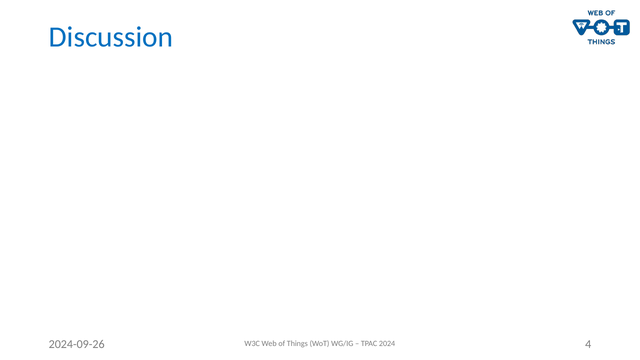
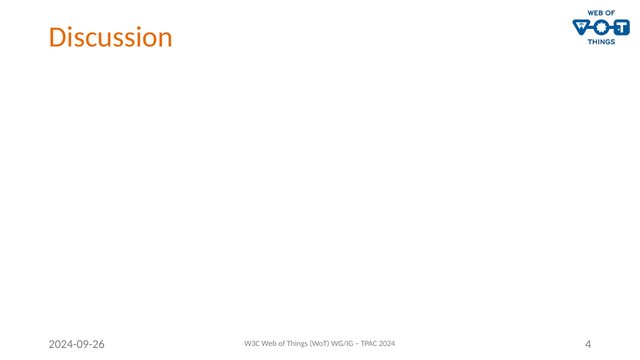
Discussion colour: blue -> orange
